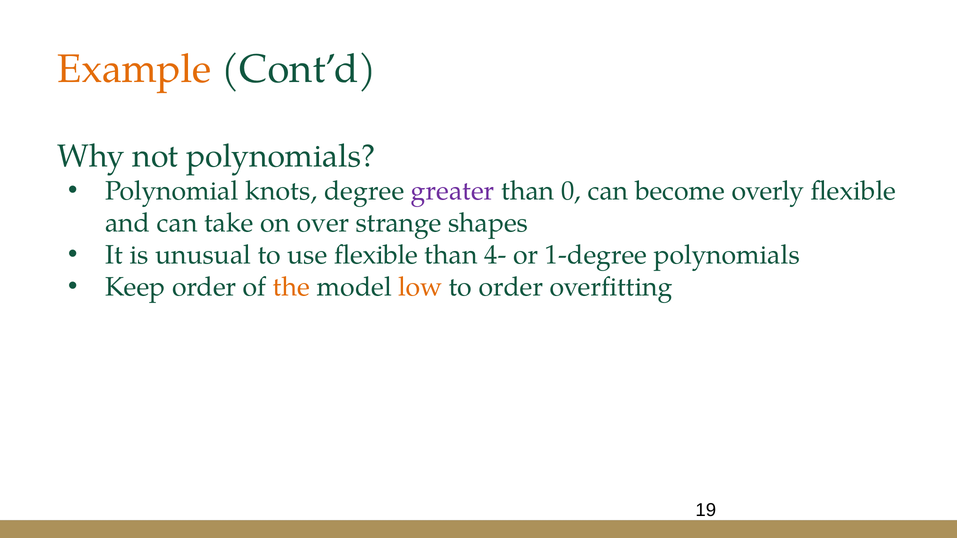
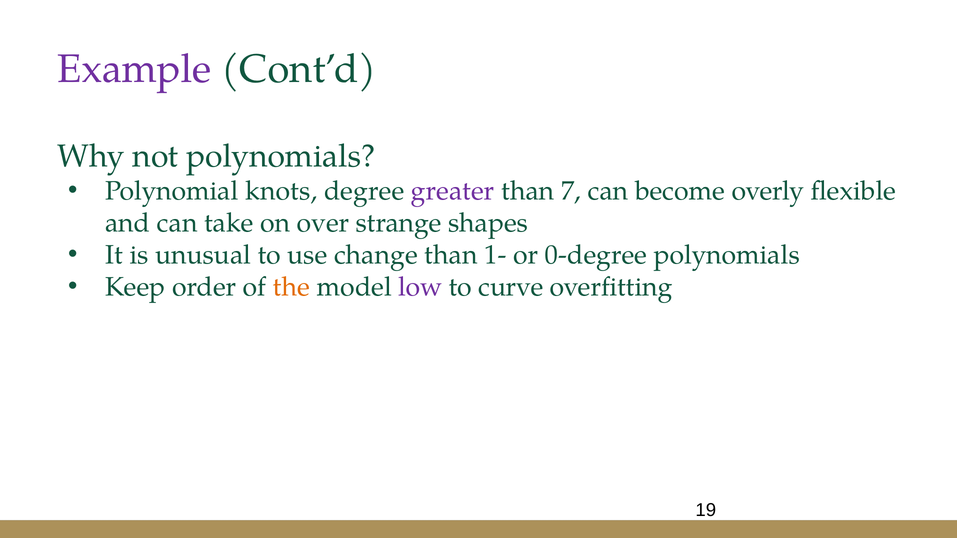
Example colour: orange -> purple
0: 0 -> 7
use flexible: flexible -> change
4-: 4- -> 1-
1-degree: 1-degree -> 0-degree
low colour: orange -> purple
to order: order -> curve
